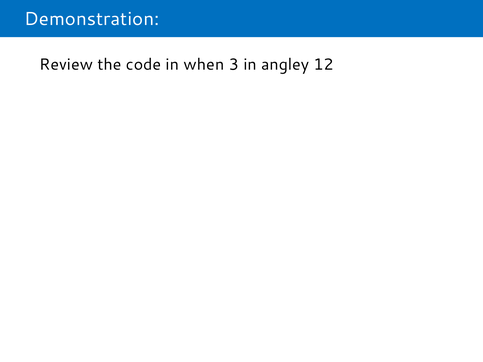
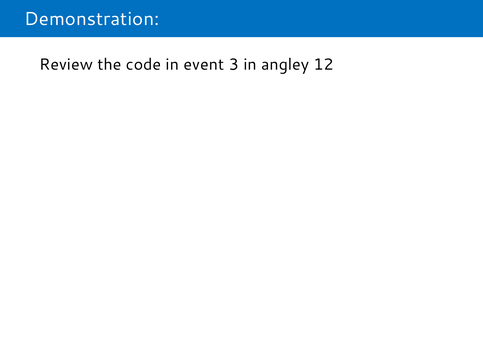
when: when -> event
